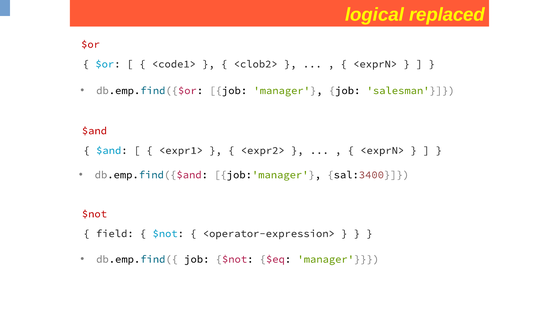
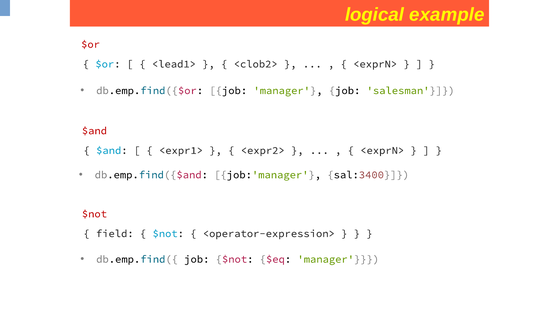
replaced: replaced -> example
<code1>: <code1> -> <lead1>
